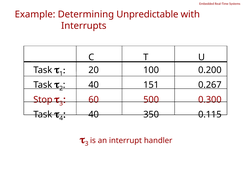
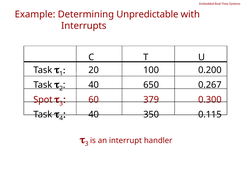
151: 151 -> 650
Stop: Stop -> Spot
500: 500 -> 379
